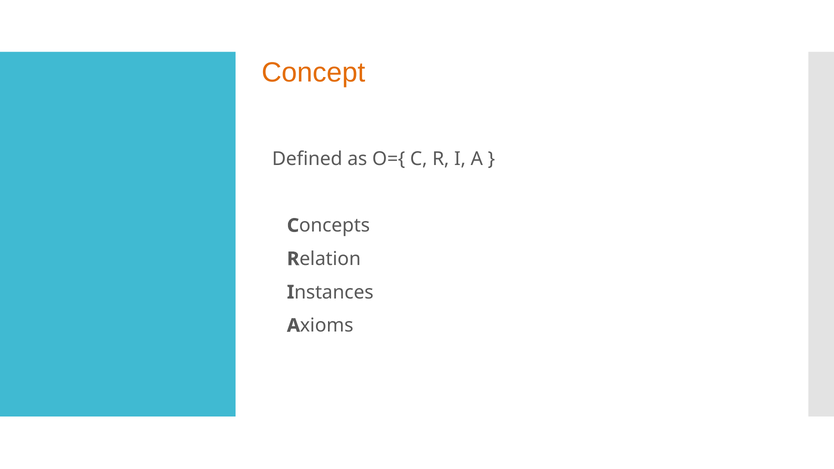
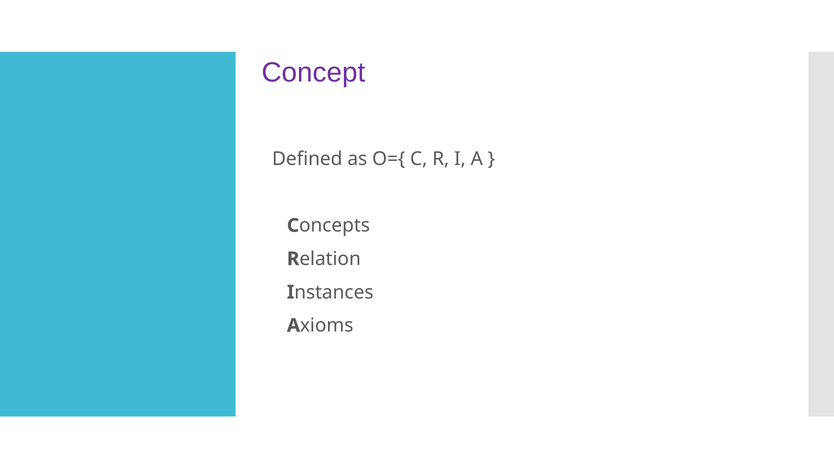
Concept colour: orange -> purple
